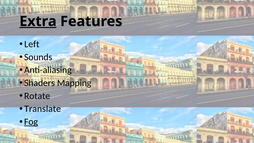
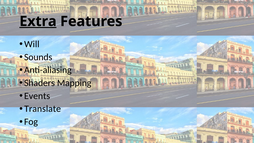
Left: Left -> Will
Rotate: Rotate -> Events
Fog underline: present -> none
